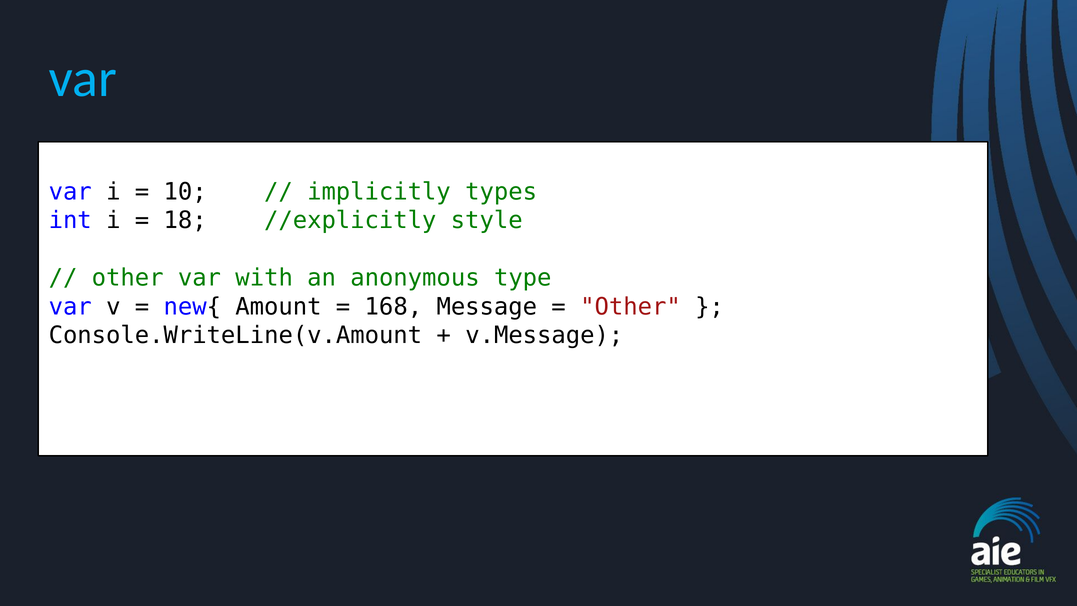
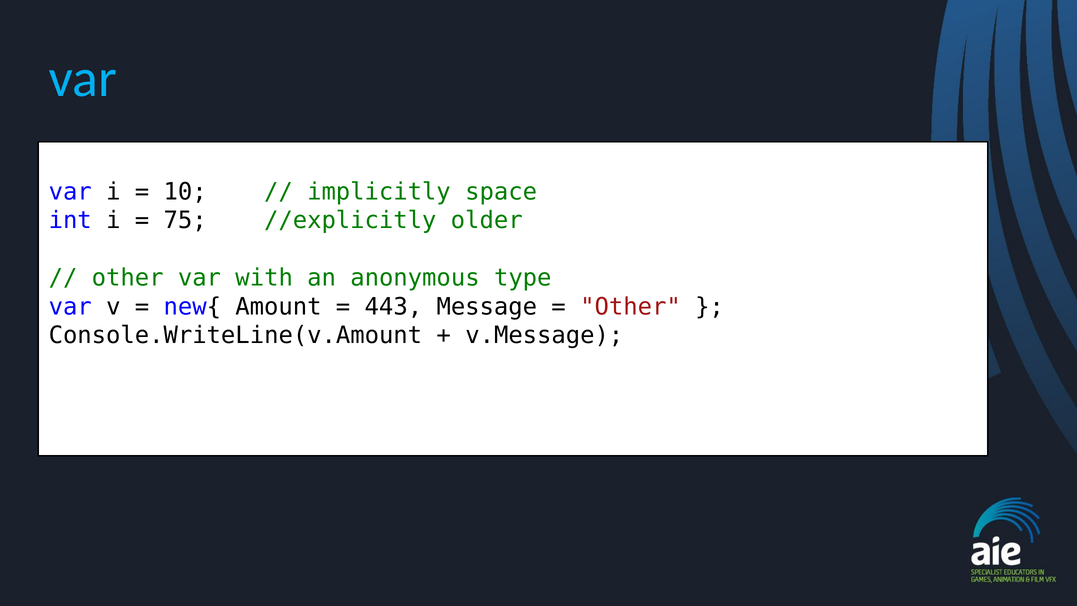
types: types -> space
18: 18 -> 75
style: style -> older
168: 168 -> 443
